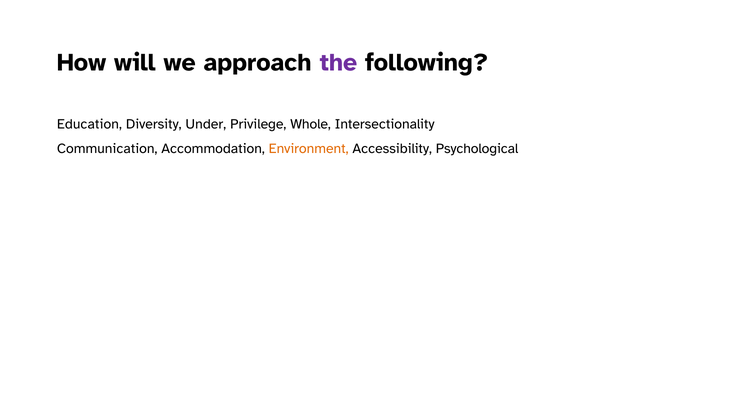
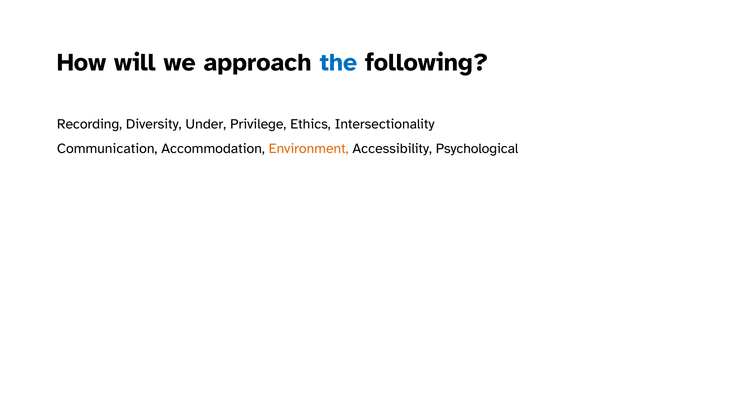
the colour: purple -> blue
Education: Education -> Recording
Whole: Whole -> Ethics
